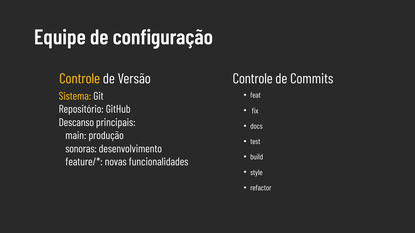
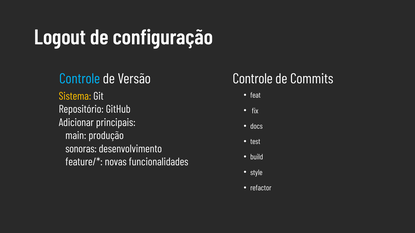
Equipe: Equipe -> Logout
Controle at (80, 79) colour: yellow -> light blue
Descanso: Descanso -> Adicionar
